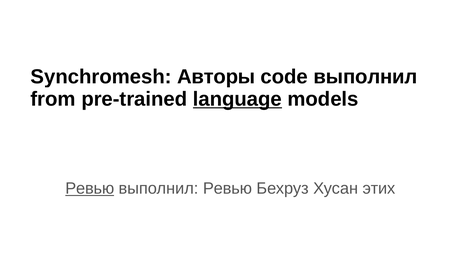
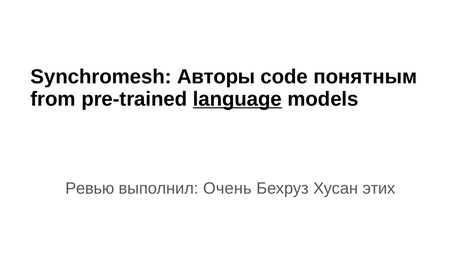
code выполнил: выполнил -> понятным
Ревью at (90, 188) underline: present -> none
выполнил Ревью: Ревью -> Очень
